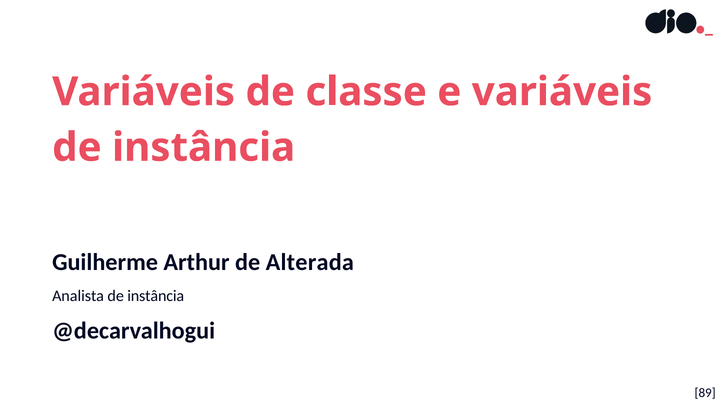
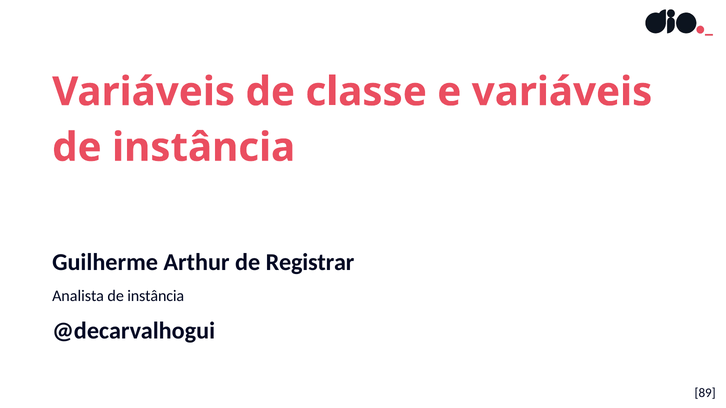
Alterada: Alterada -> Registrar
